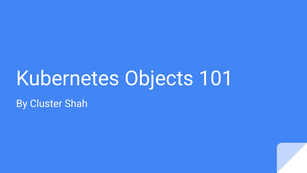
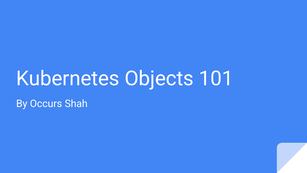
Cluster: Cluster -> Occurs
